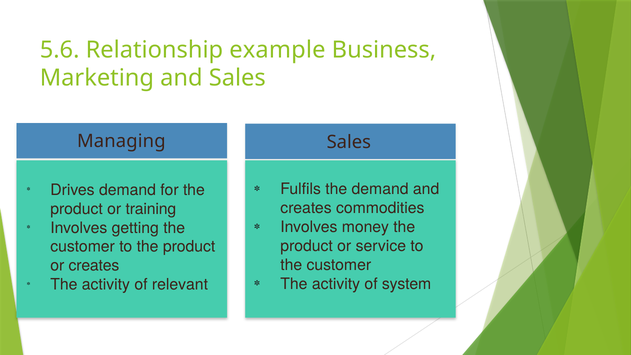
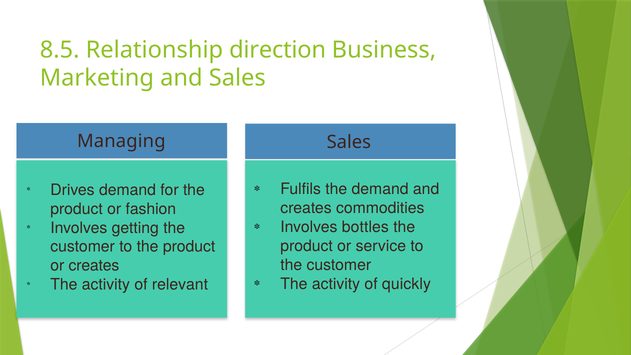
5.6: 5.6 -> 8.5
example: example -> direction
training: training -> fashion
money: money -> bottles
system: system -> quickly
